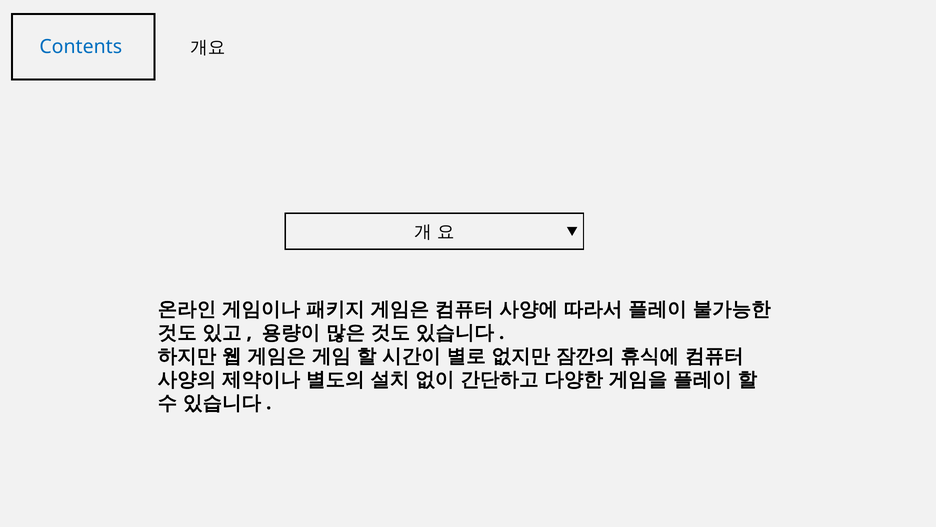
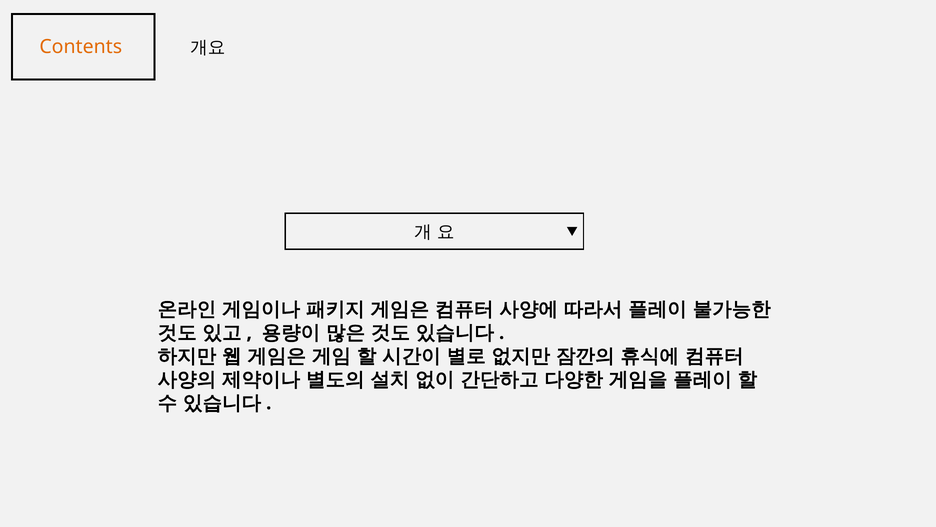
Contents colour: blue -> orange
